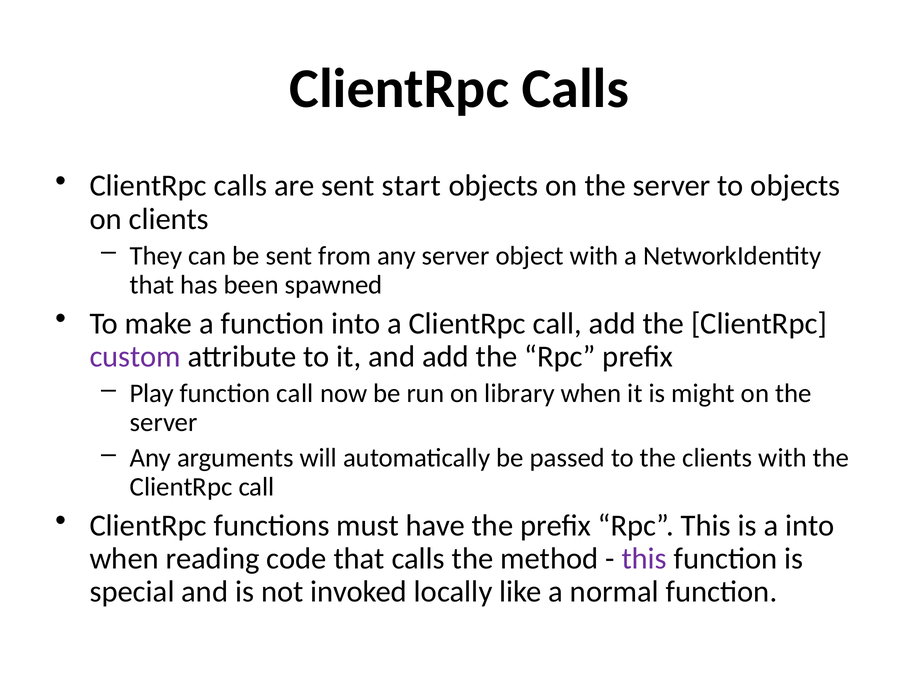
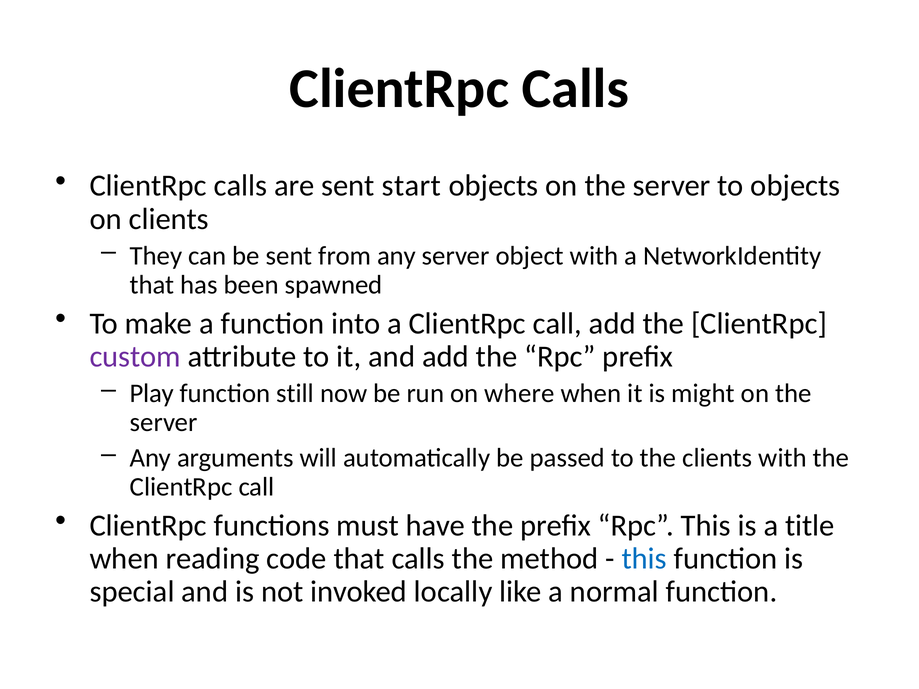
function call: call -> still
library: library -> where
a into: into -> title
this at (644, 559) colour: purple -> blue
